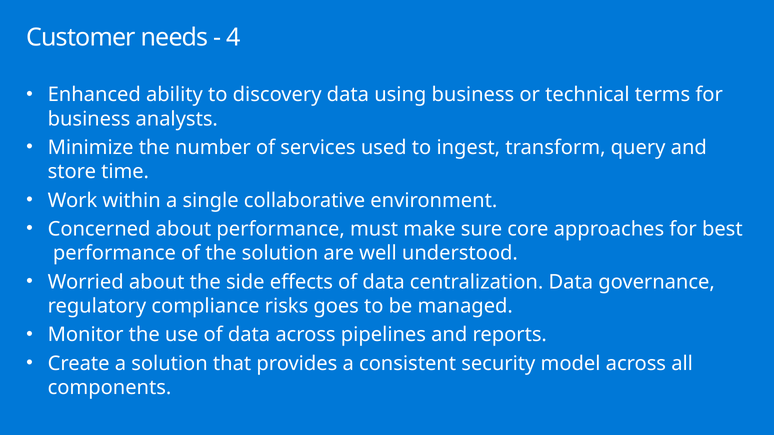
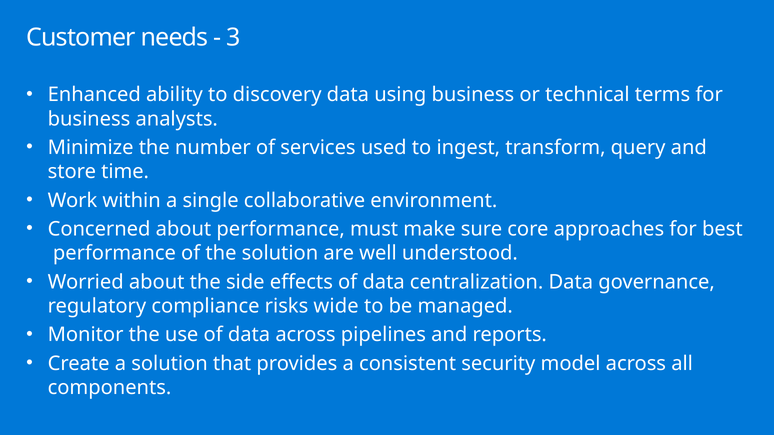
4: 4 -> 3
goes: goes -> wide
